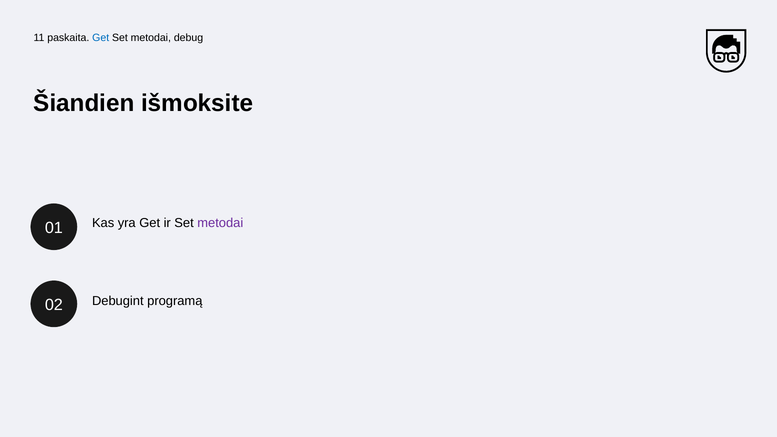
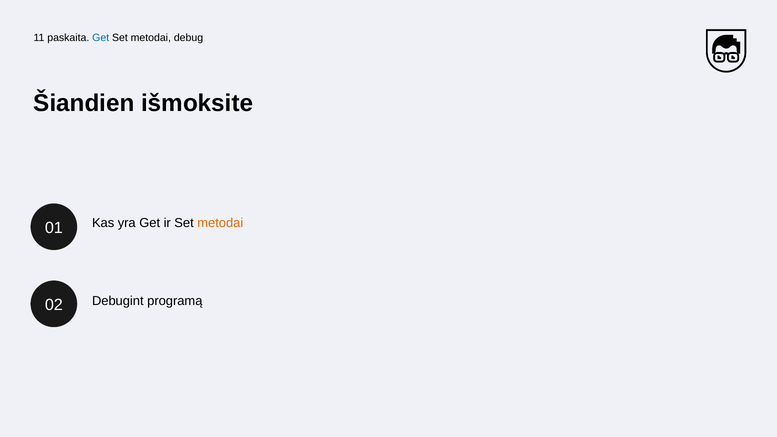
metodai at (220, 223) colour: purple -> orange
